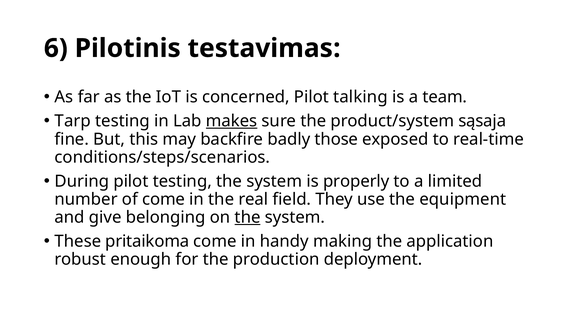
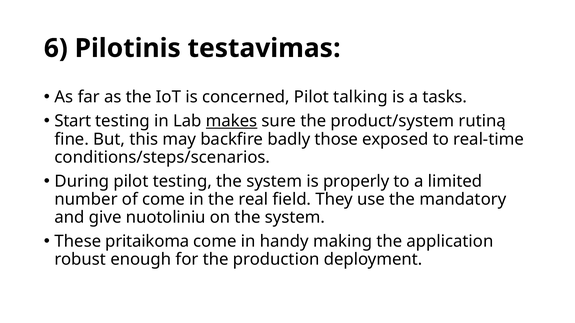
team: team -> tasks
Tarp: Tarp -> Start
sąsaja: sąsaja -> rutiną
equipment: equipment -> mandatory
belonging: belonging -> nuotoliniu
the at (248, 218) underline: present -> none
